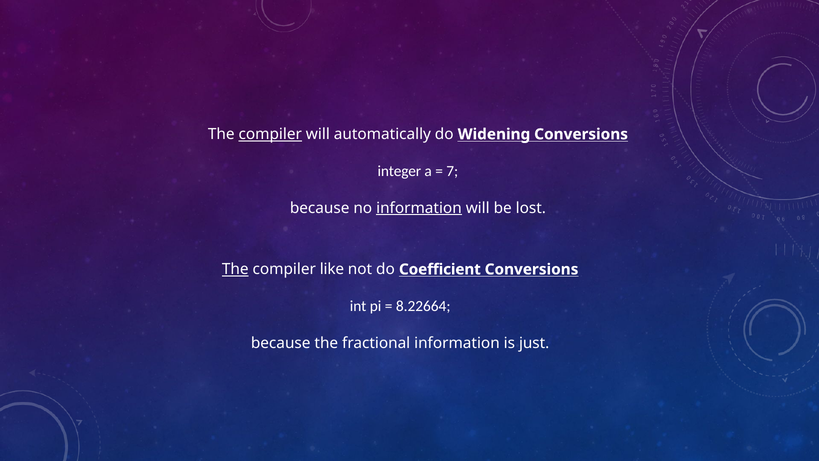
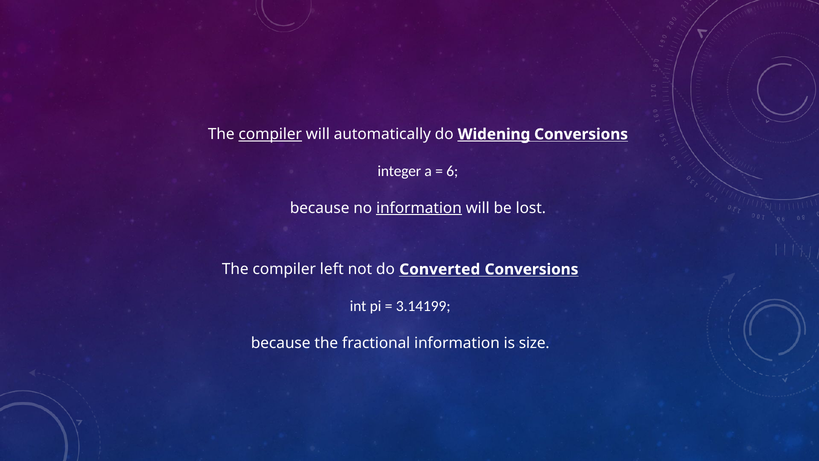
Widening underline: none -> present
7: 7 -> 6
The at (235, 269) underline: present -> none
like: like -> left
Coefficient: Coefficient -> Converted
8.22664: 8.22664 -> 3.14199
just: just -> size
